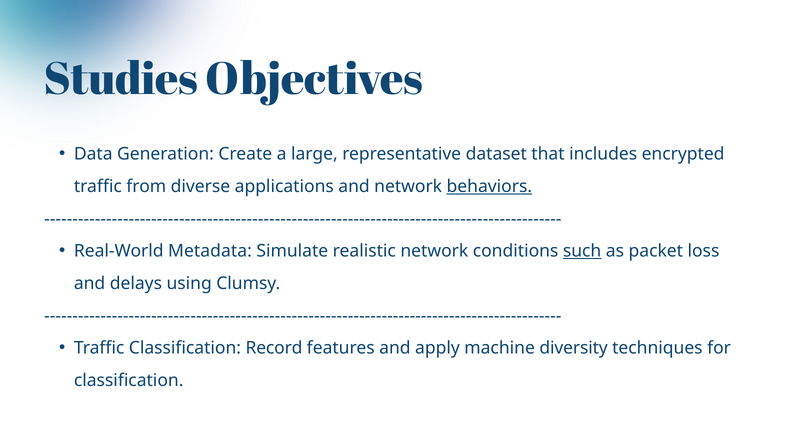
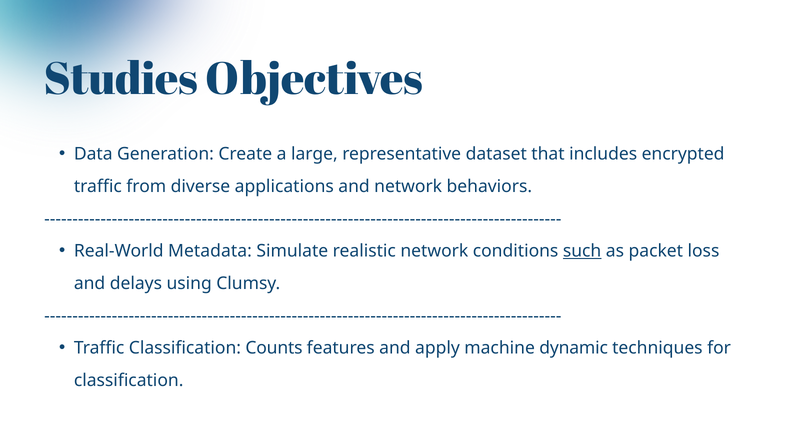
behaviors underline: present -> none
Record: Record -> Counts
diversity: diversity -> dynamic
